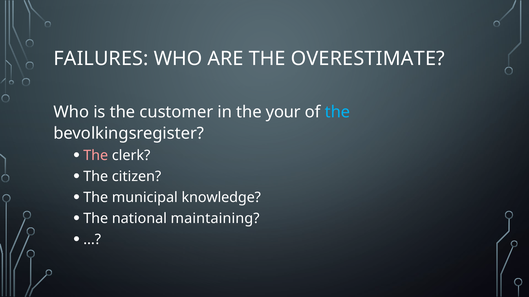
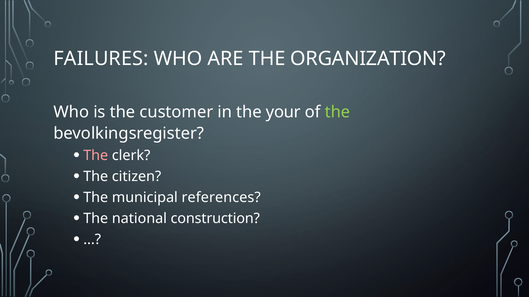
OVERESTIMATE: OVERESTIMATE -> ORGANIZATION
the at (337, 112) colour: light blue -> light green
knowledge: knowledge -> references
maintaining: maintaining -> construction
